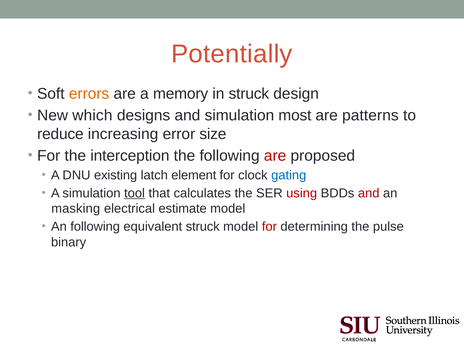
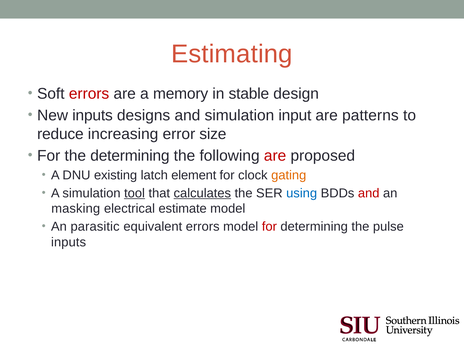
Potentially: Potentially -> Estimating
errors at (89, 94) colour: orange -> red
in struck: struck -> stable
New which: which -> inputs
most: most -> input
the interception: interception -> determining
gating colour: blue -> orange
calculates underline: none -> present
using colour: red -> blue
An following: following -> parasitic
equivalent struck: struck -> errors
binary at (69, 242): binary -> inputs
